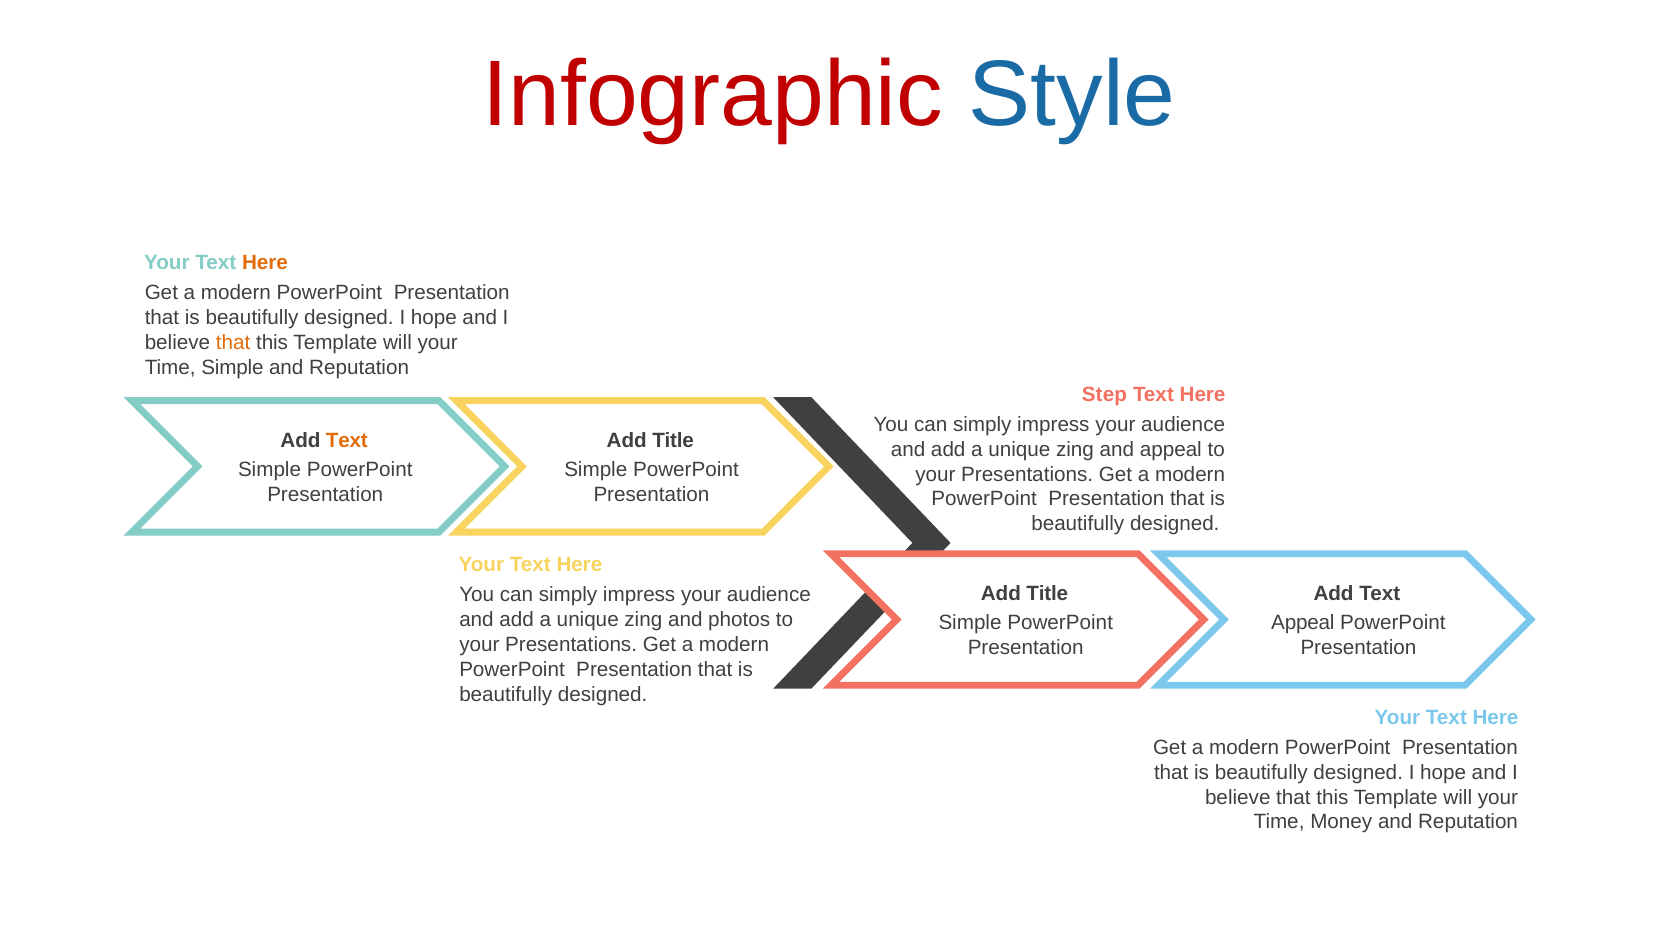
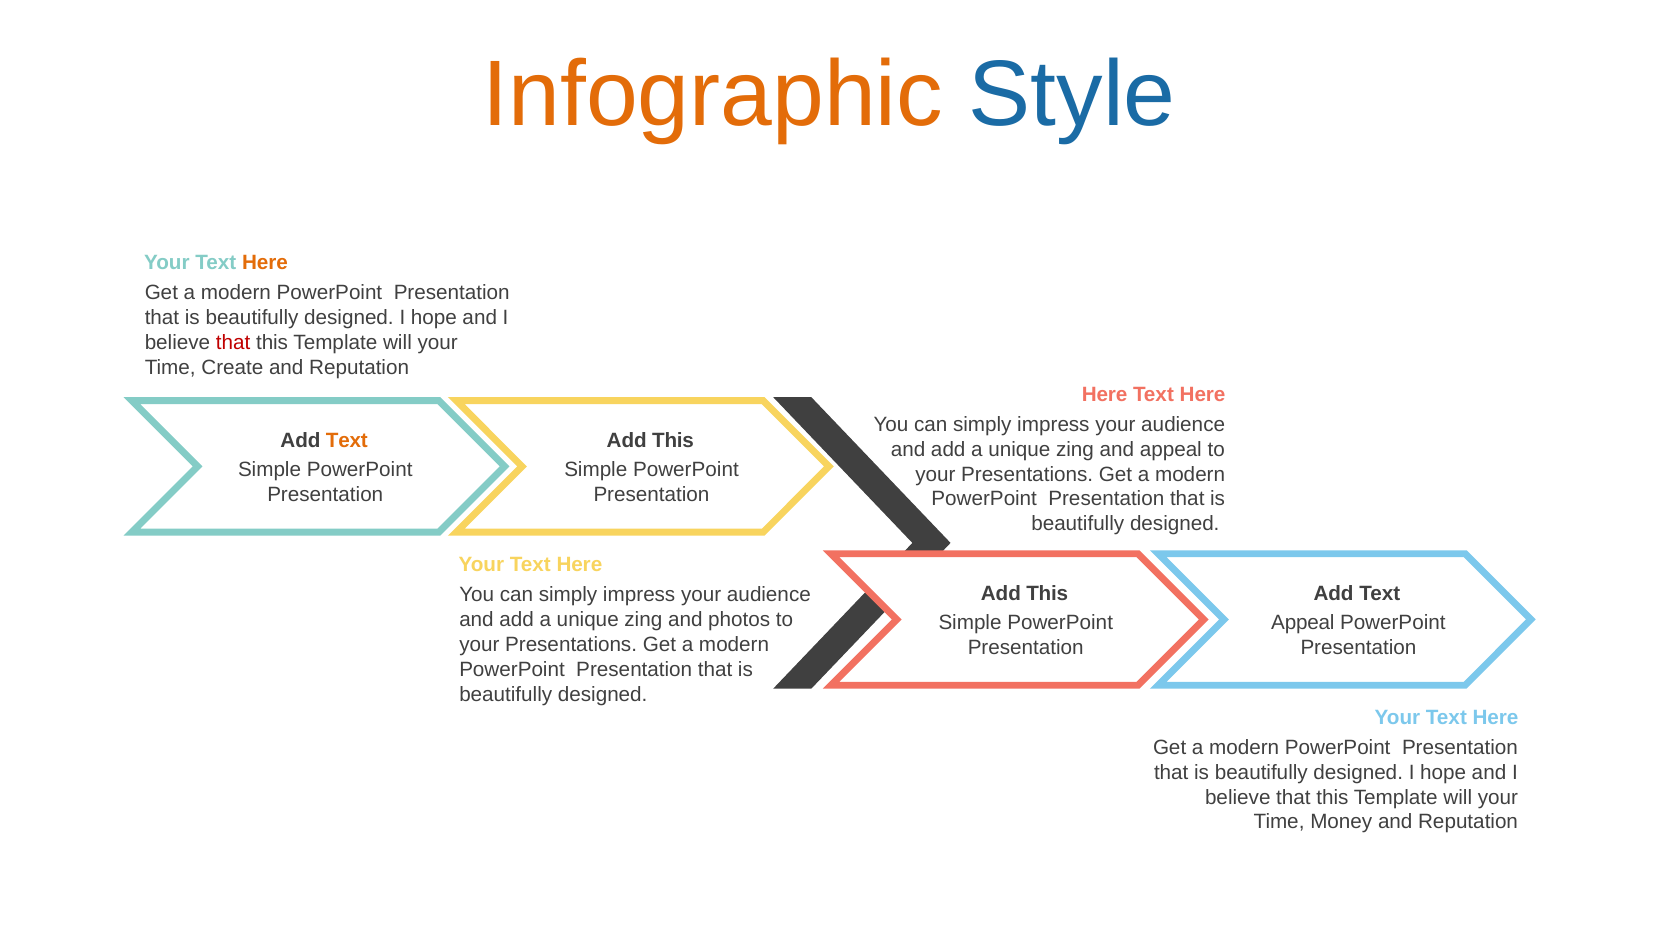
Infographic colour: red -> orange
that at (233, 343) colour: orange -> red
Time Simple: Simple -> Create
Step at (1104, 395): Step -> Here
Title at (673, 440): Title -> This
Title at (1047, 593): Title -> This
